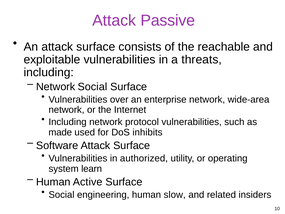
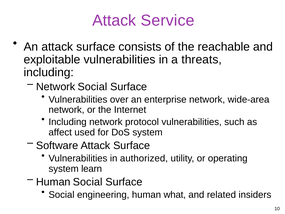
Passive: Passive -> Service
made: made -> affect
DoS inhibits: inhibits -> system
Human Active: Active -> Social
slow: slow -> what
